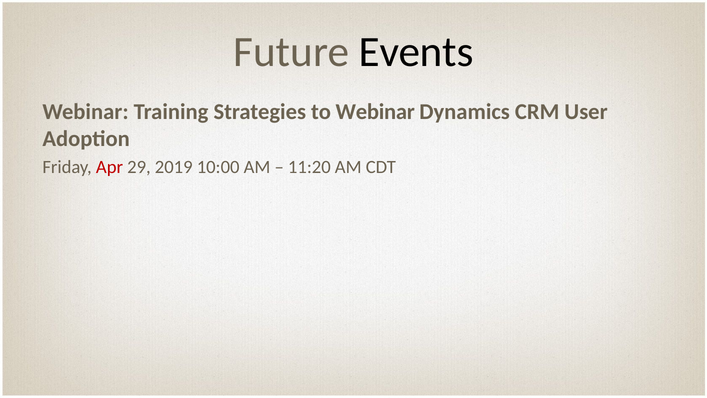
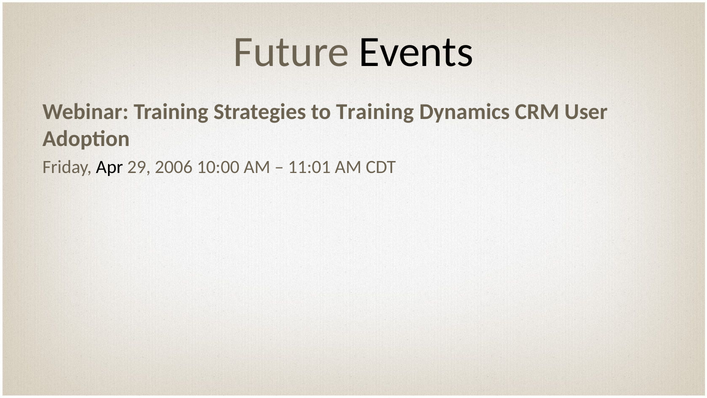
to Webinar: Webinar -> Training
Apr colour: red -> black
2019: 2019 -> 2006
11:20: 11:20 -> 11:01
